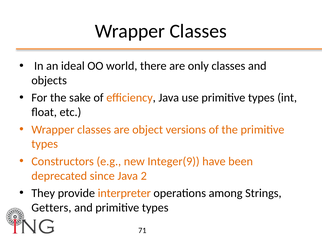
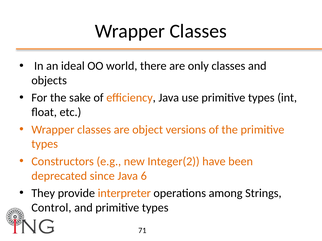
Integer(9: Integer(9 -> Integer(2
2: 2 -> 6
Getters: Getters -> Control
